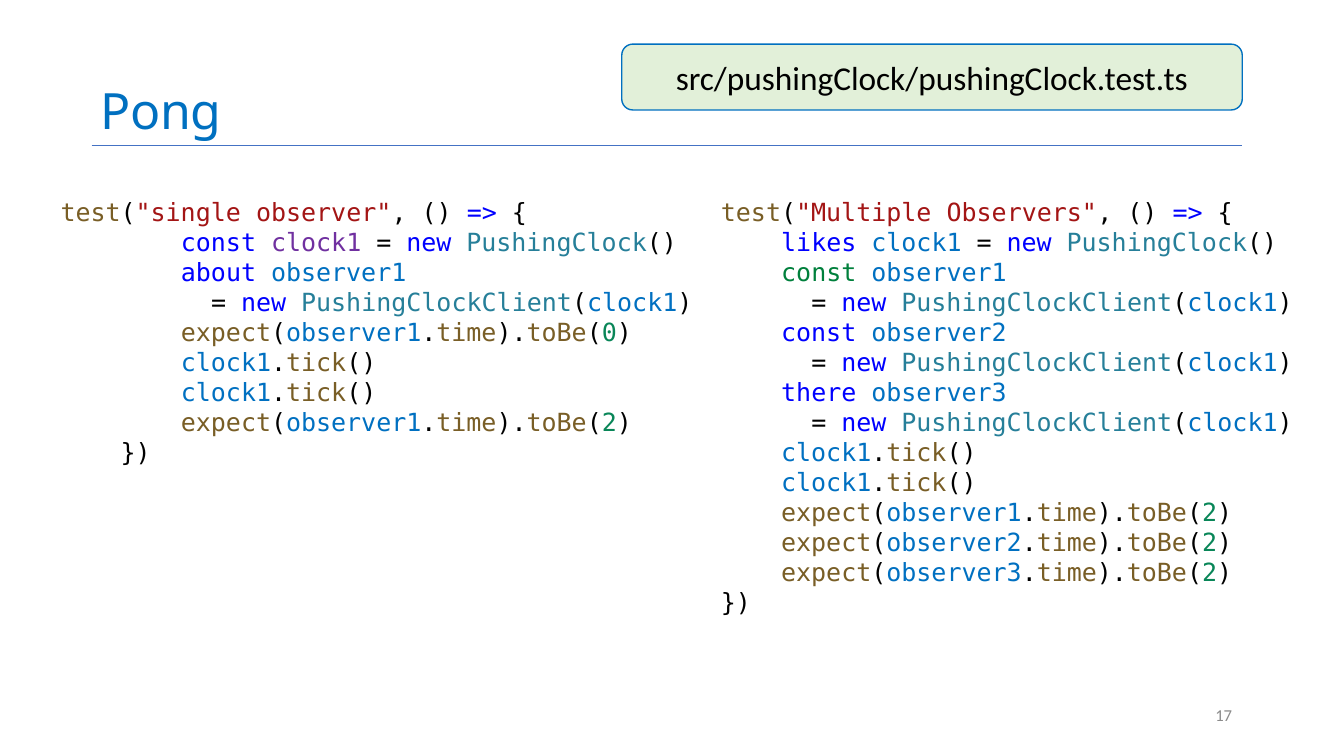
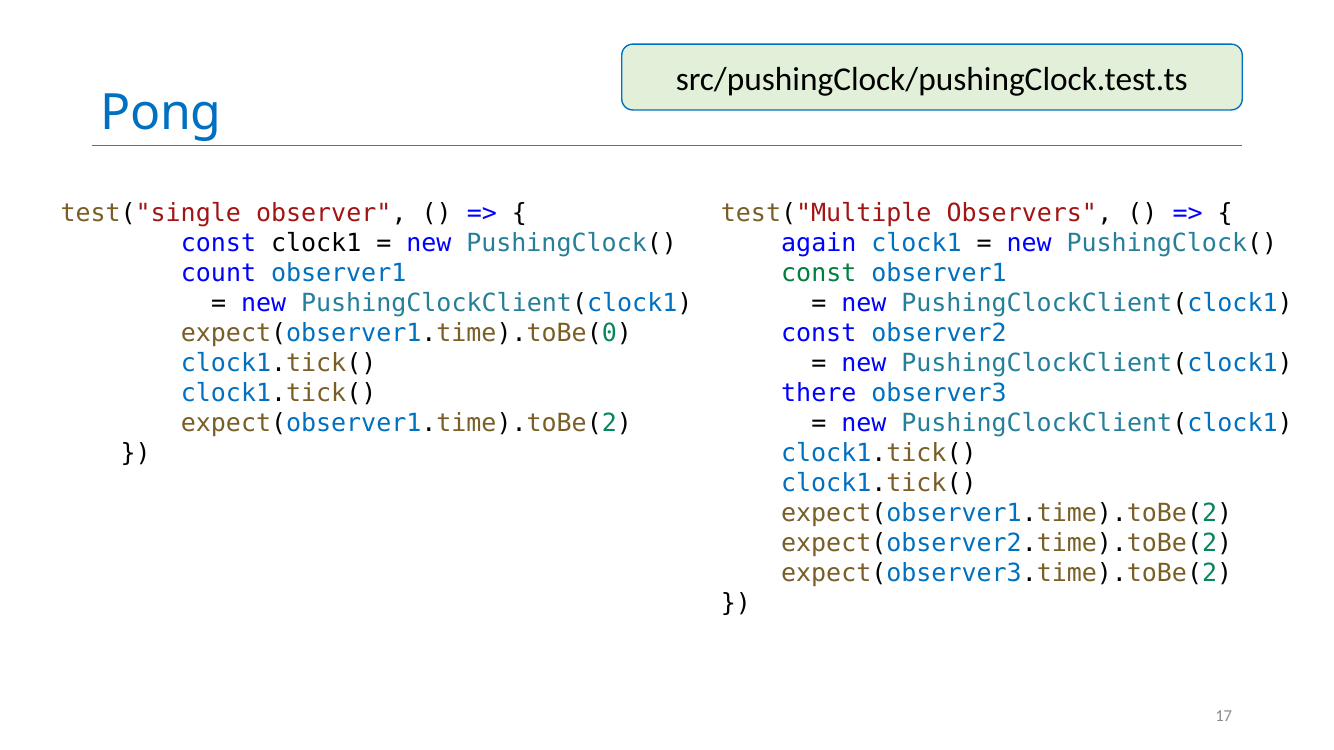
clock1 at (316, 244) colour: purple -> black
likes: likes -> again
about: about -> count
